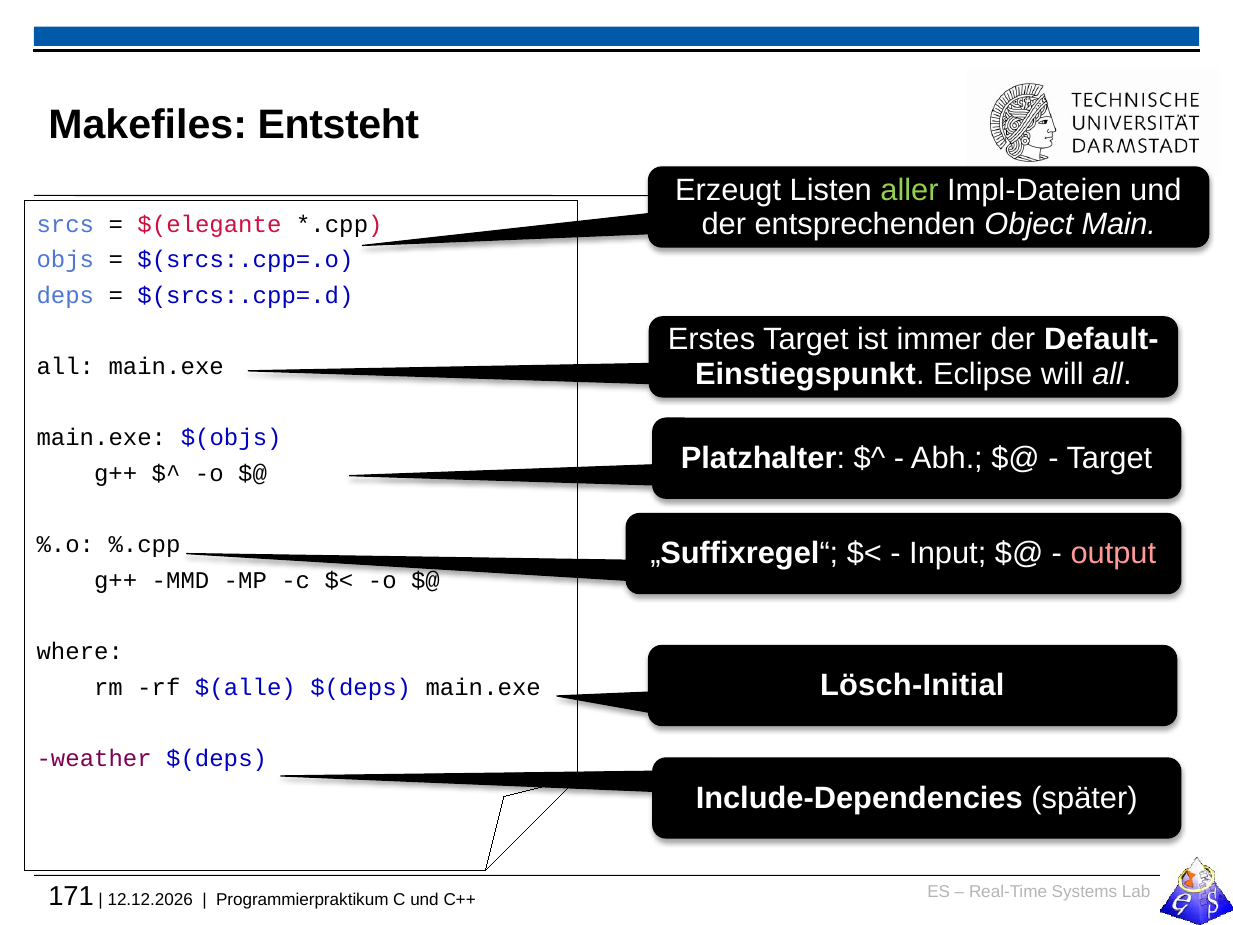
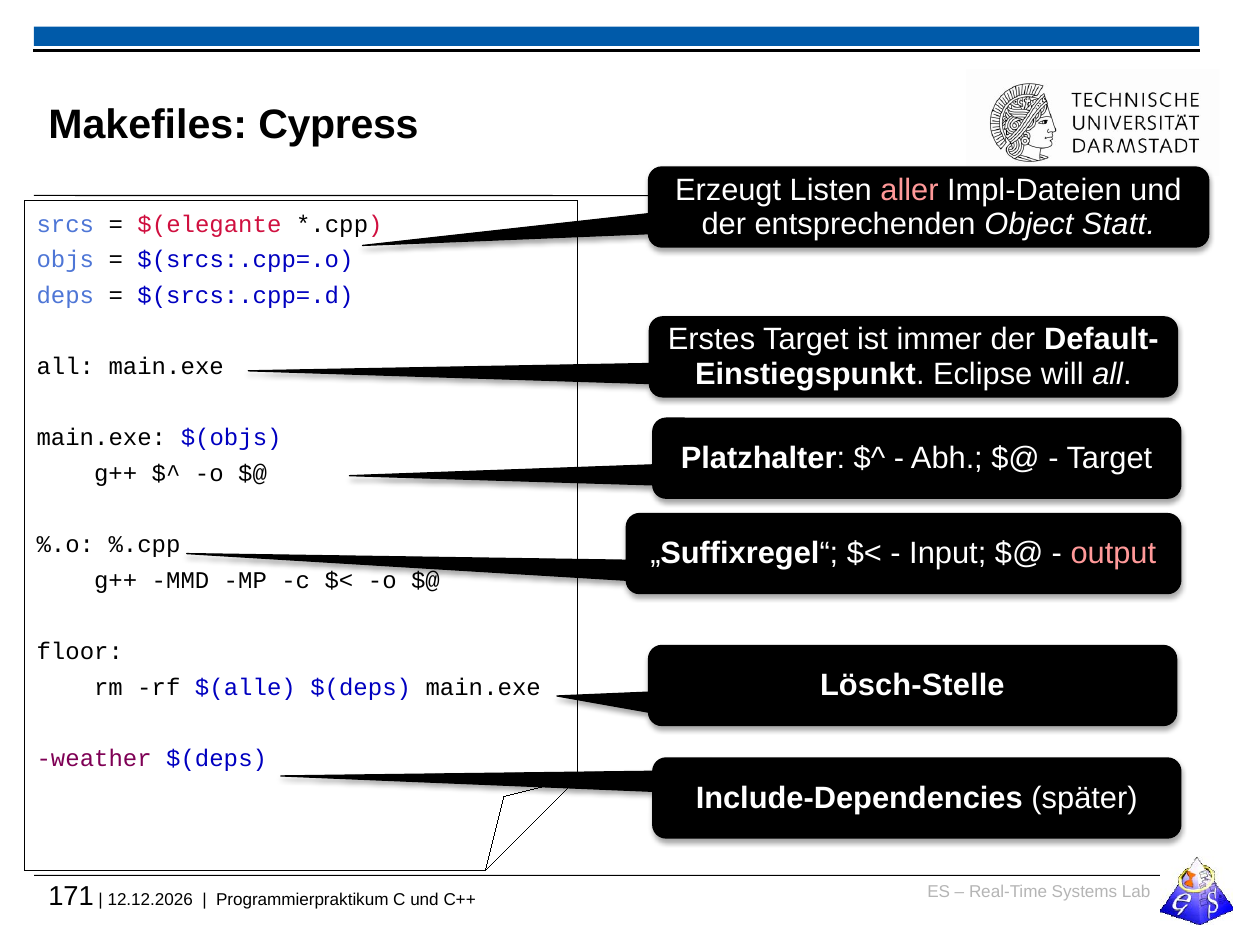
Entsteht: Entsteht -> Cypress
aller colour: light green -> pink
Main: Main -> Statt
where: where -> floor
Lösch-Initial: Lösch-Initial -> Lösch-Stelle
